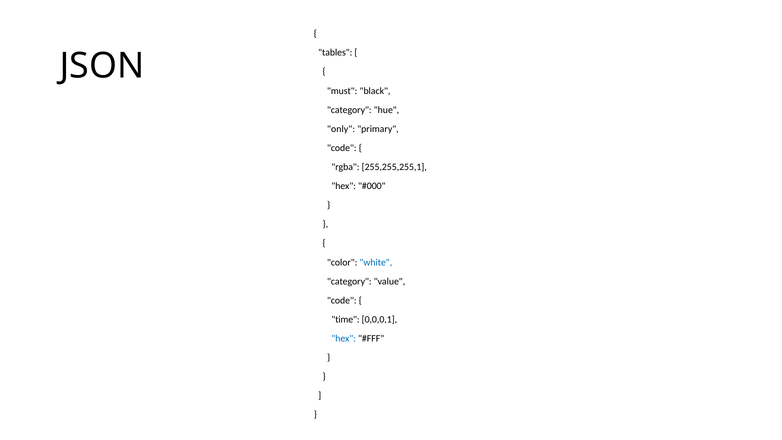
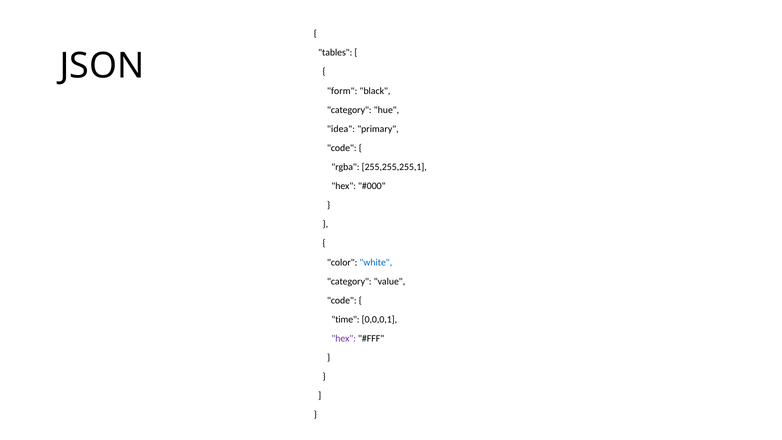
must: must -> form
only: only -> idea
hex at (344, 338) colour: blue -> purple
